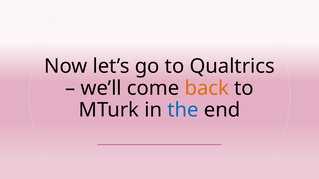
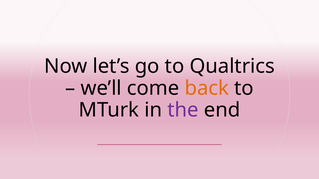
the colour: blue -> purple
